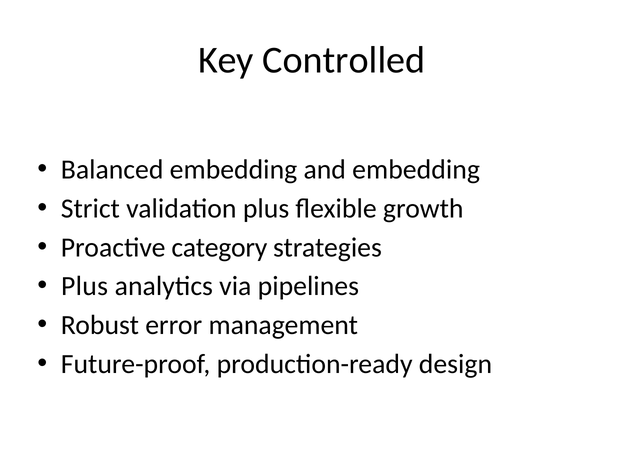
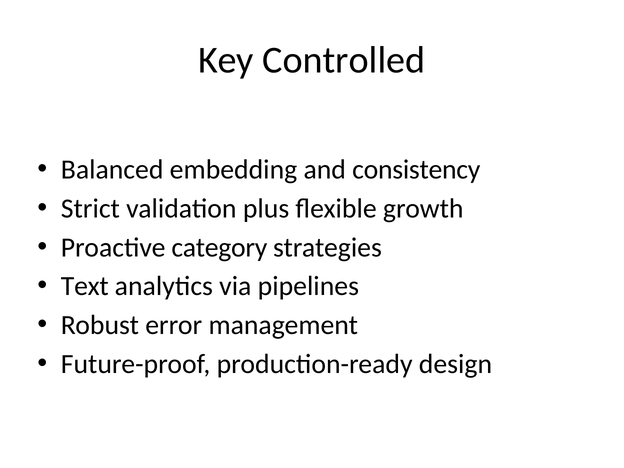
and embedding: embedding -> consistency
Plus at (85, 286): Plus -> Text
